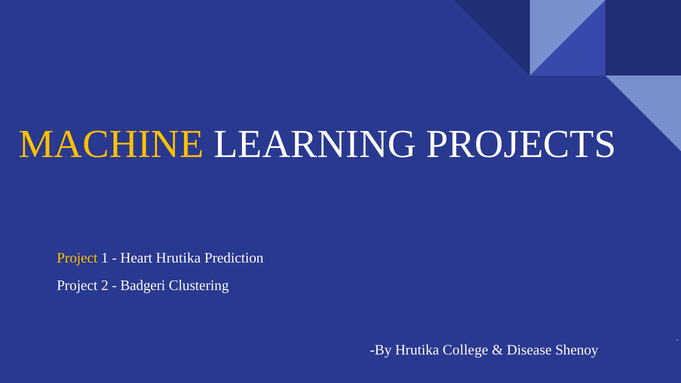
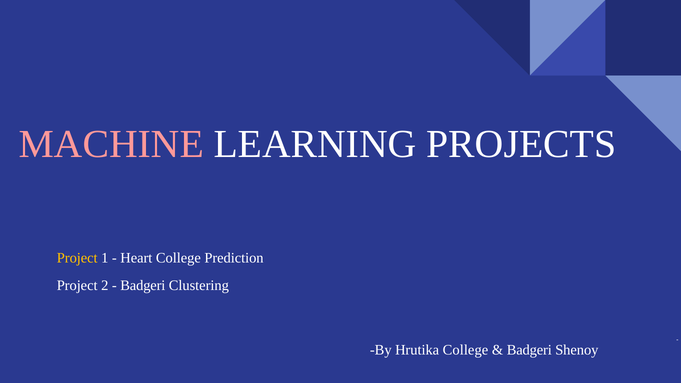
MACHINE colour: yellow -> pink
Heart Hrutika: Hrutika -> College
Disease at (529, 350): Disease -> Badgeri
